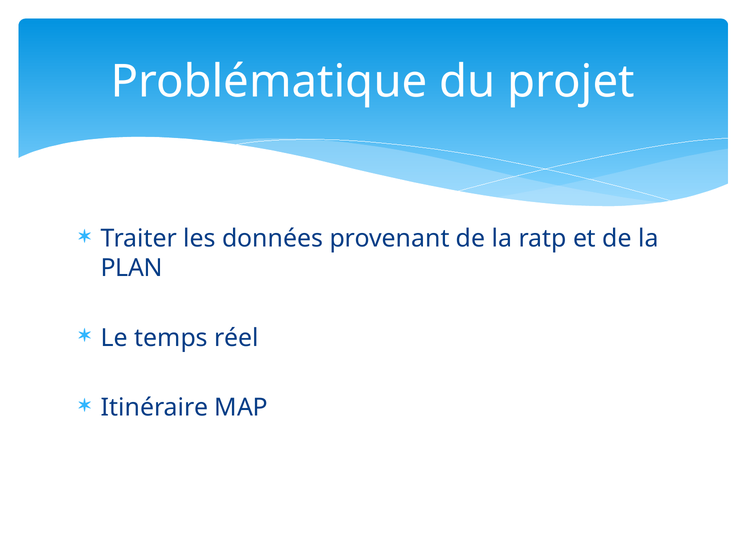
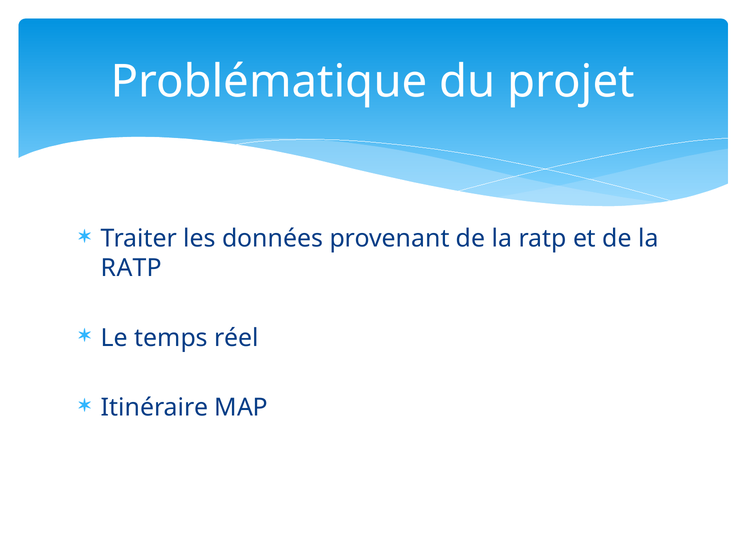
PLAN at (132, 269): PLAN -> RATP
